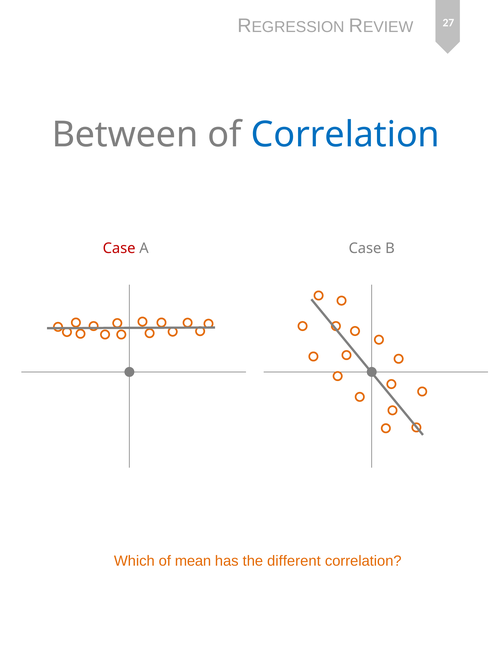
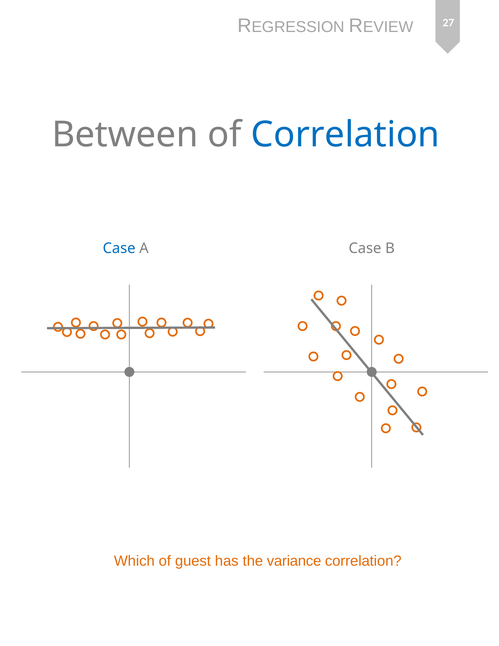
Case at (119, 248) colour: red -> blue
mean: mean -> guest
different: different -> variance
